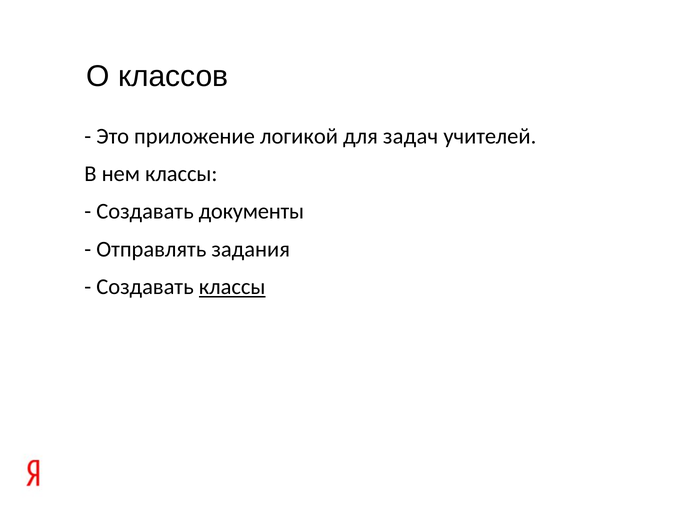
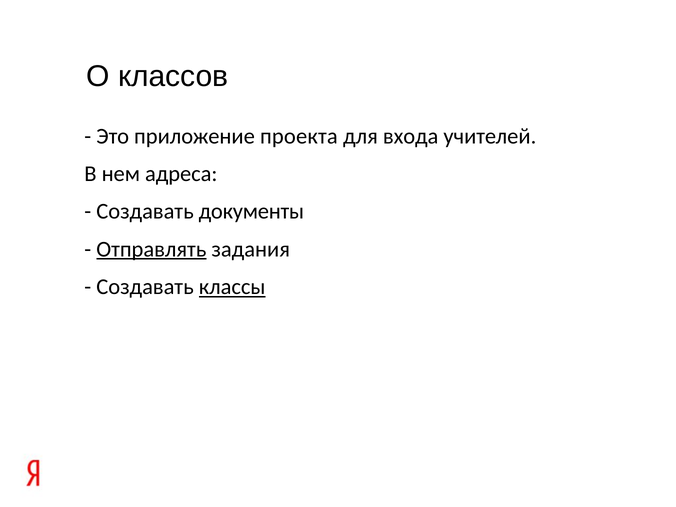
логикой: логикой -> проекта
задач: задач -> входа
нем классы: классы -> адреса
Отправлять underline: none -> present
